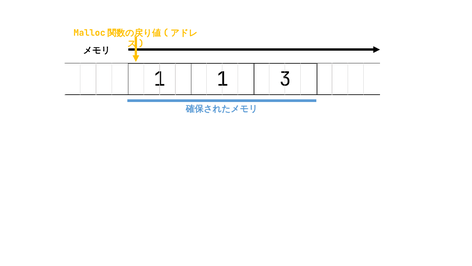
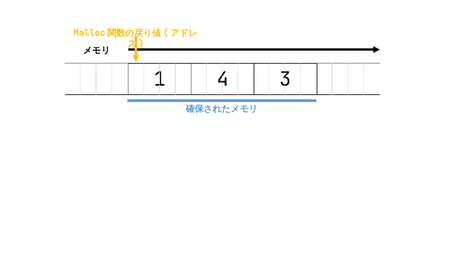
1 1: 1 -> 4
